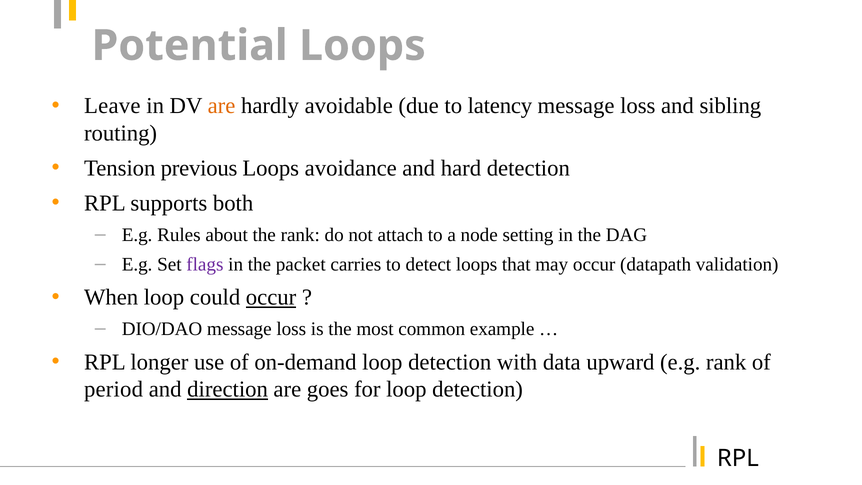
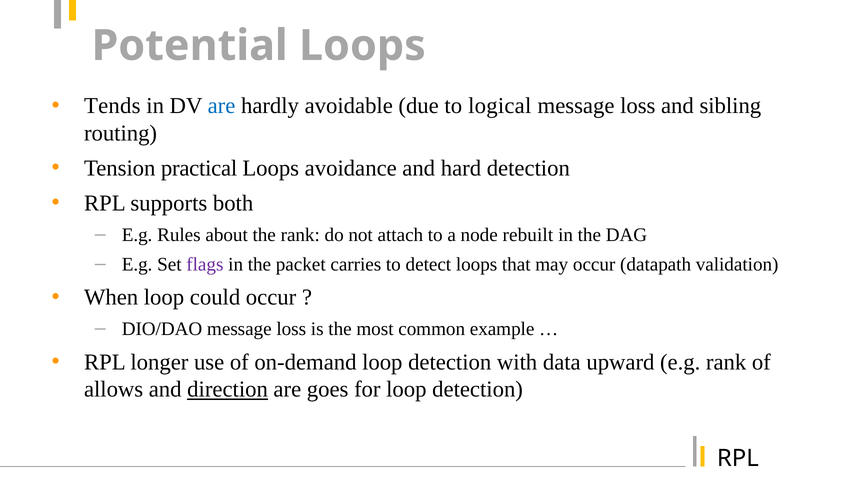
Leave: Leave -> Tends
are at (222, 106) colour: orange -> blue
latency: latency -> logical
previous: previous -> practical
setting: setting -> rebuilt
occur at (271, 297) underline: present -> none
period: period -> allows
